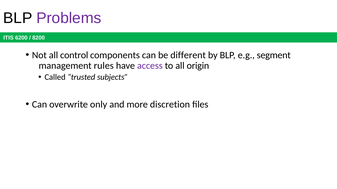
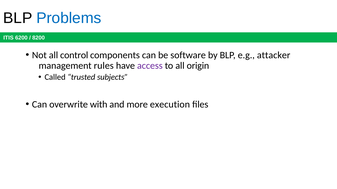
Problems colour: purple -> blue
different: different -> software
segment: segment -> attacker
only: only -> with
discretion: discretion -> execution
